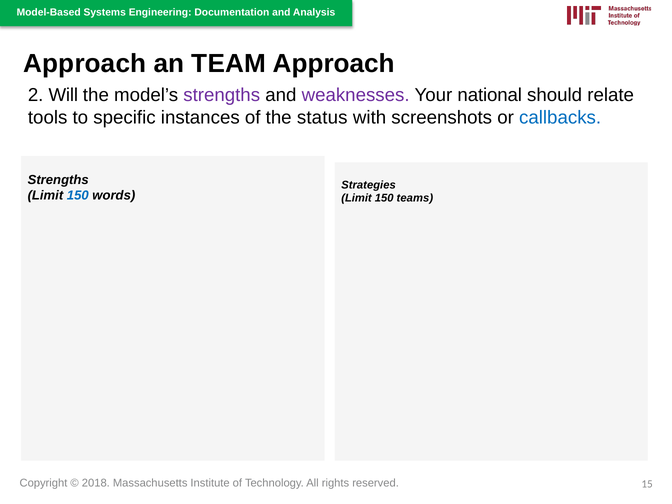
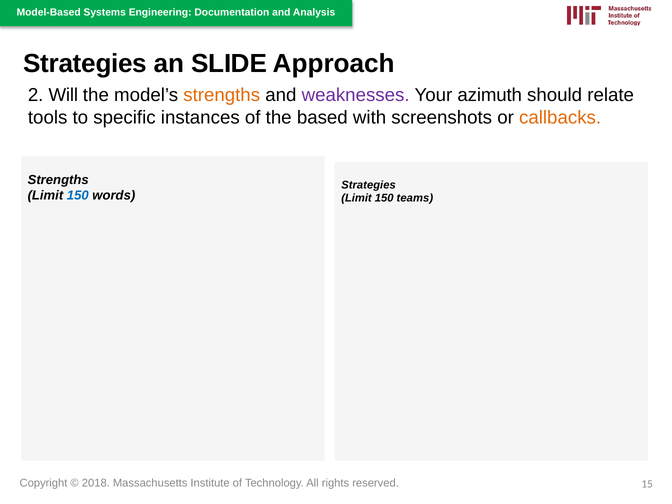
Approach at (85, 64): Approach -> Strategies
TEAM: TEAM -> SLIDE
strengths at (222, 95) colour: purple -> orange
national: national -> azimuth
status: status -> based
callbacks colour: blue -> orange
